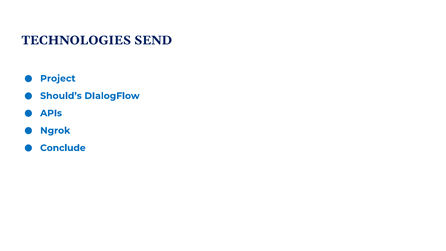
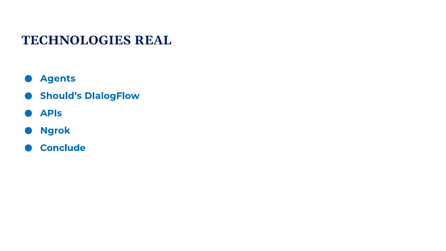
SEND: SEND -> REAL
Project: Project -> Agents
